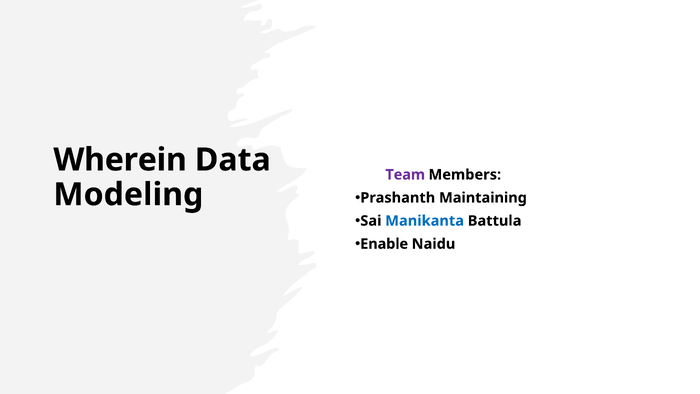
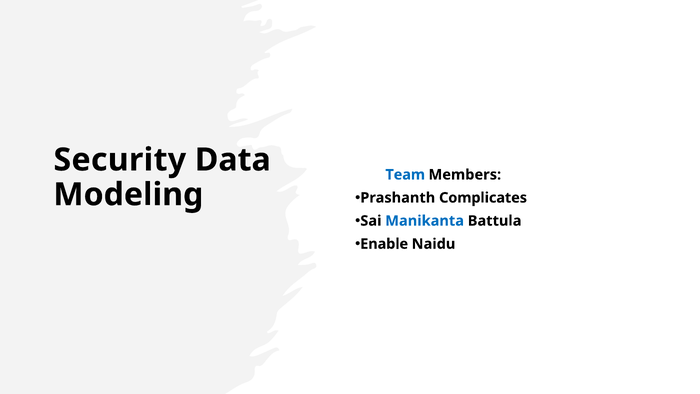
Wherein: Wherein -> Security
Team colour: purple -> blue
Maintaining: Maintaining -> Complicates
